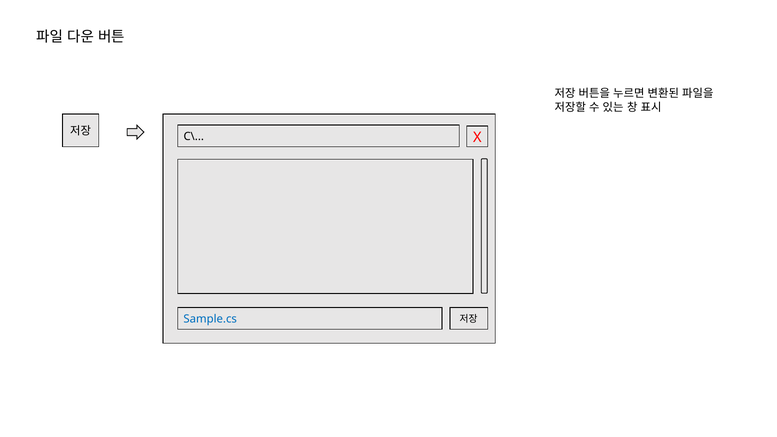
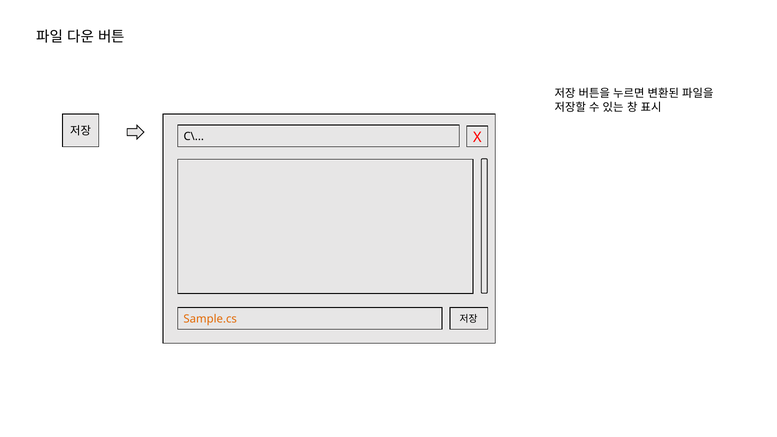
Sample.cs colour: blue -> orange
